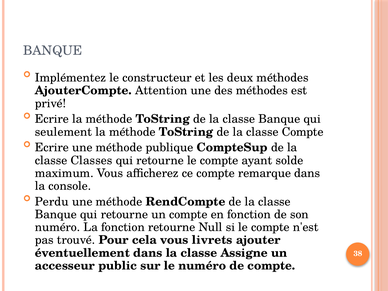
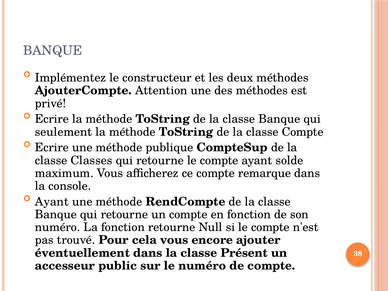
Perdu at (52, 202): Perdu -> Ayant
livrets: livrets -> encore
Assigne: Assigne -> Présent
